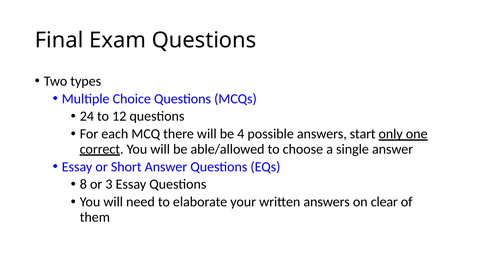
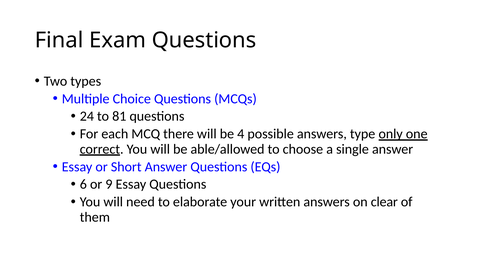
12: 12 -> 81
start: start -> type
8: 8 -> 6
3: 3 -> 9
